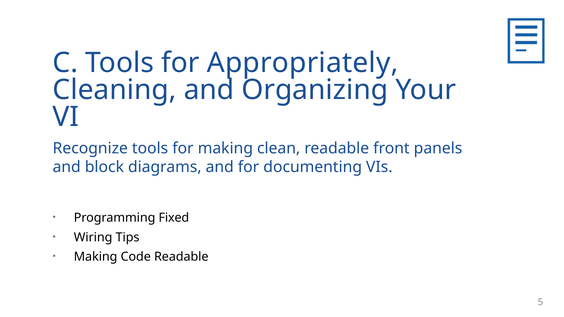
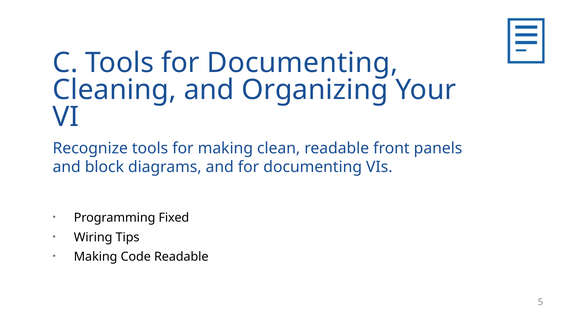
Tools for Appropriately: Appropriately -> Documenting
